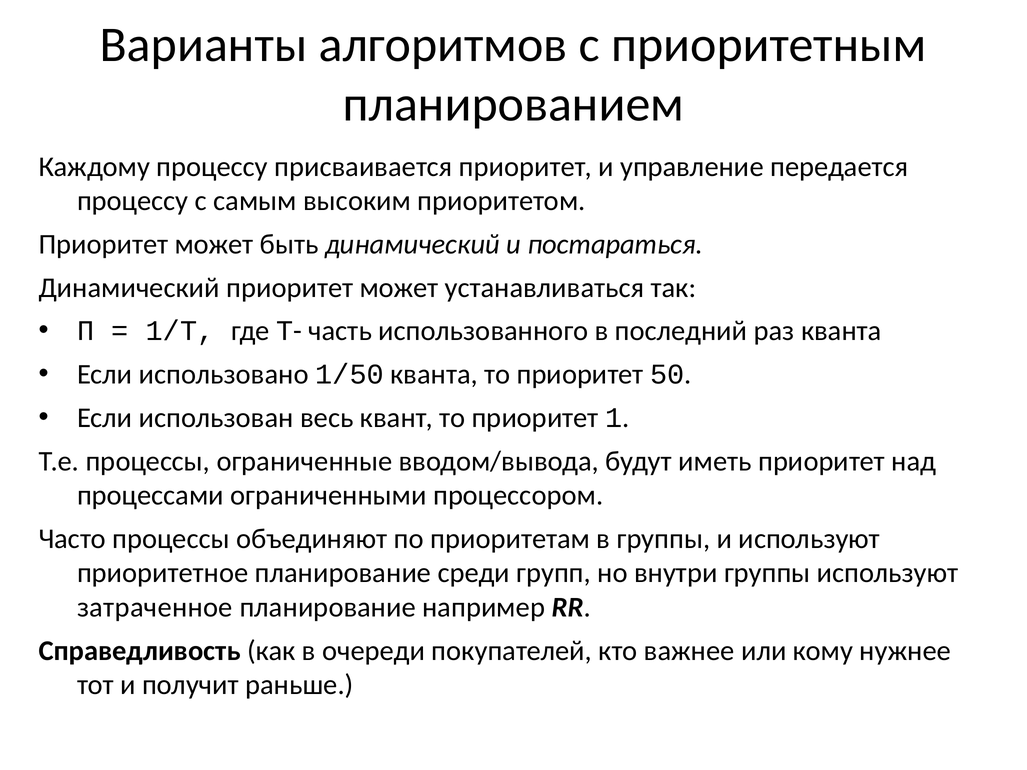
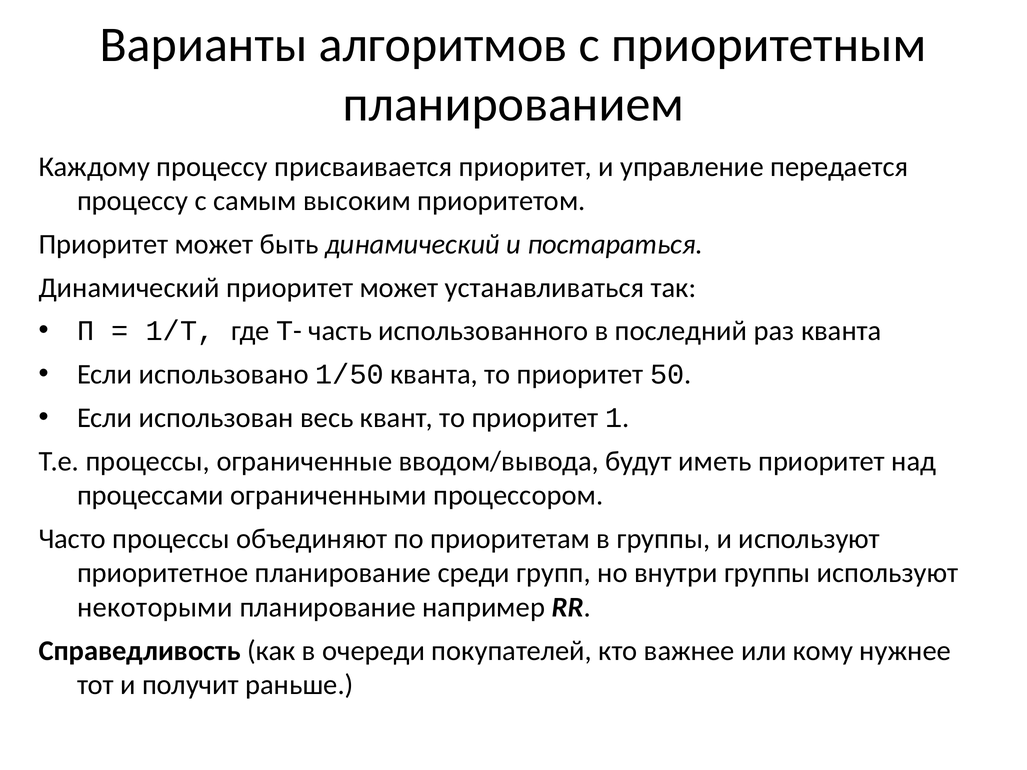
затраченное: затраченное -> некоторыми
